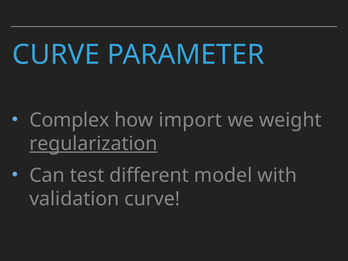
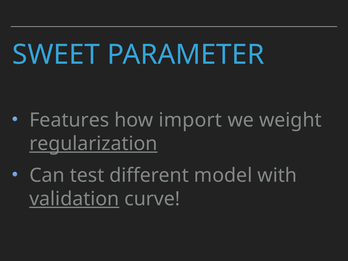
CURVE at (56, 55): CURVE -> SWEET
Complex: Complex -> Features
validation underline: none -> present
